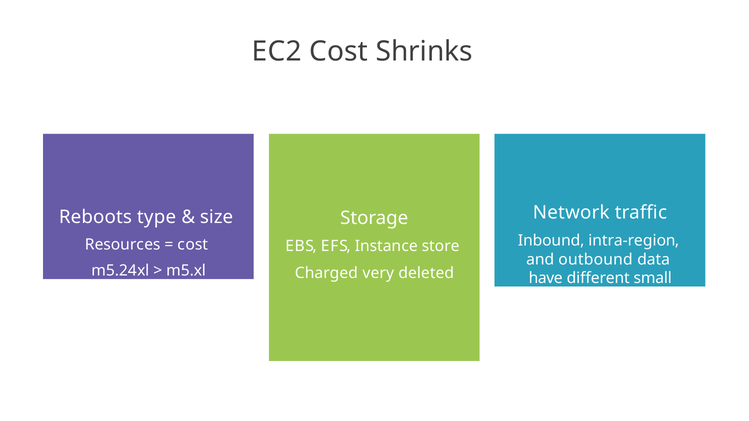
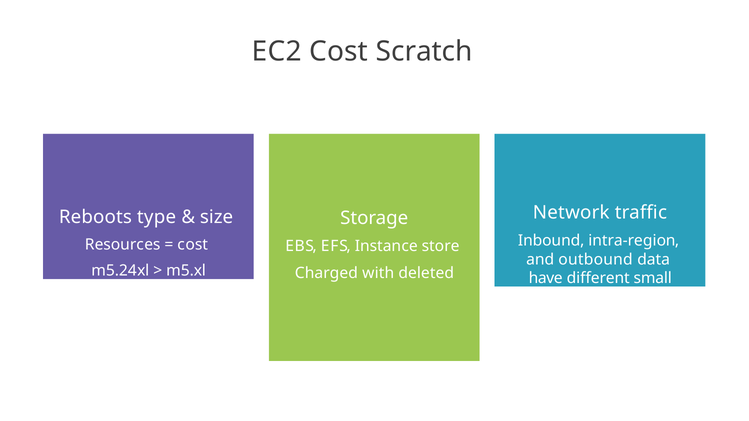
Shrinks: Shrinks -> Scratch
very: very -> with
